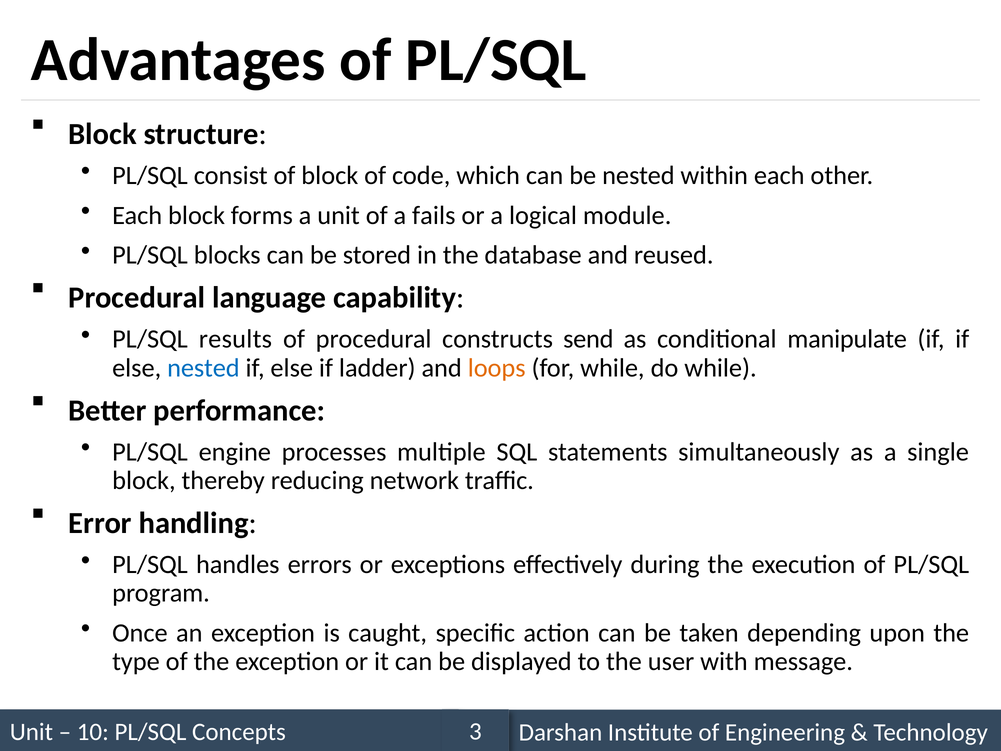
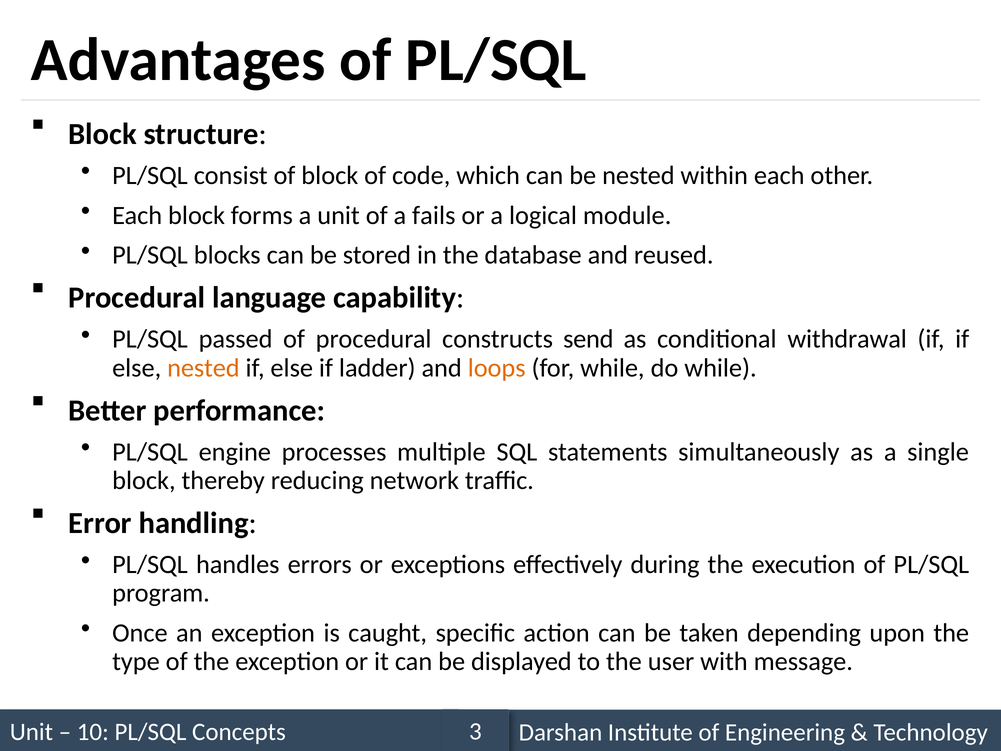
results: results -> passed
manipulate: manipulate -> withdrawal
nested at (203, 368) colour: blue -> orange
